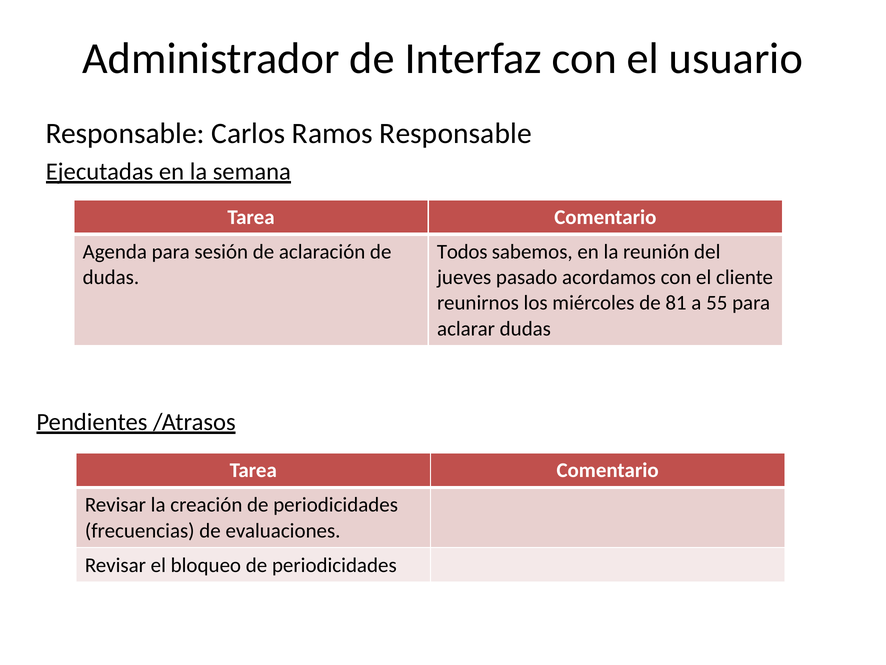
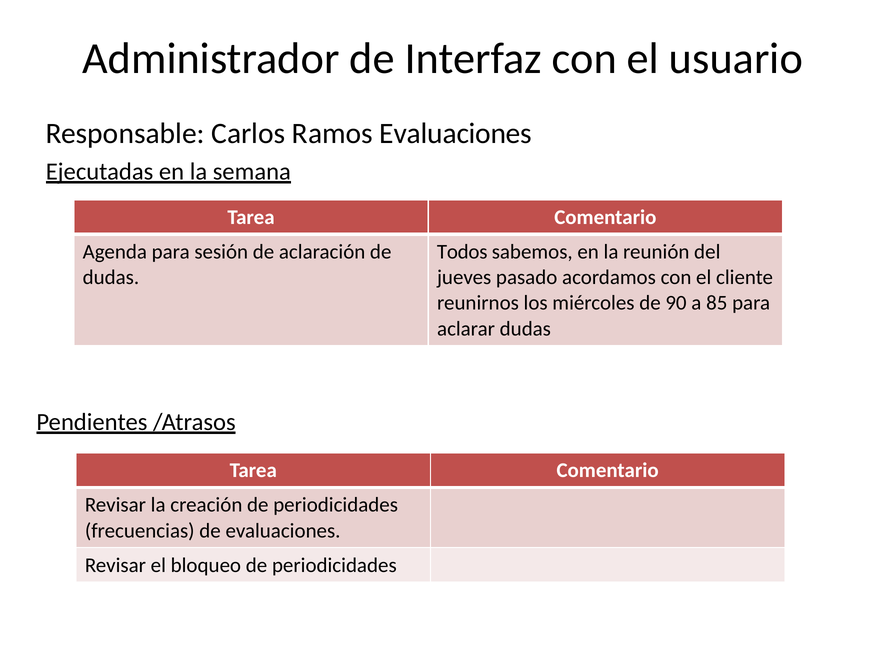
Ramos Responsable: Responsable -> Evaluaciones
81: 81 -> 90
55: 55 -> 85
